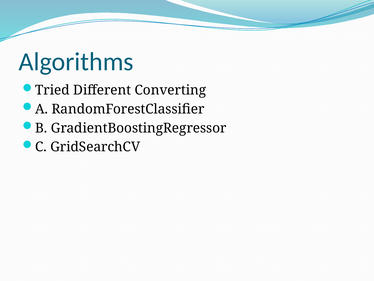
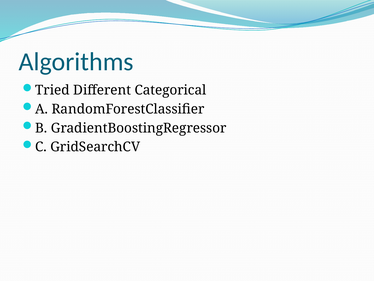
Converting: Converting -> Categorical
